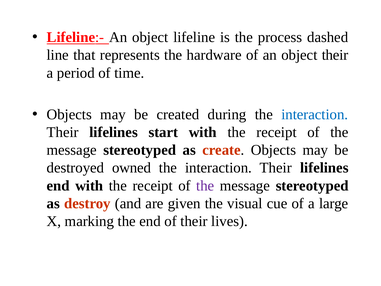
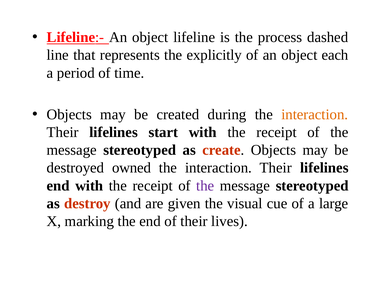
hardware: hardware -> explicitly
object their: their -> each
interaction at (315, 114) colour: blue -> orange
